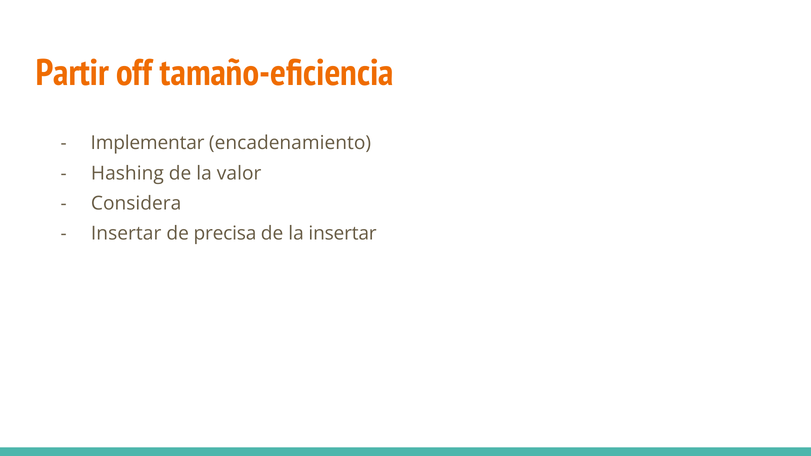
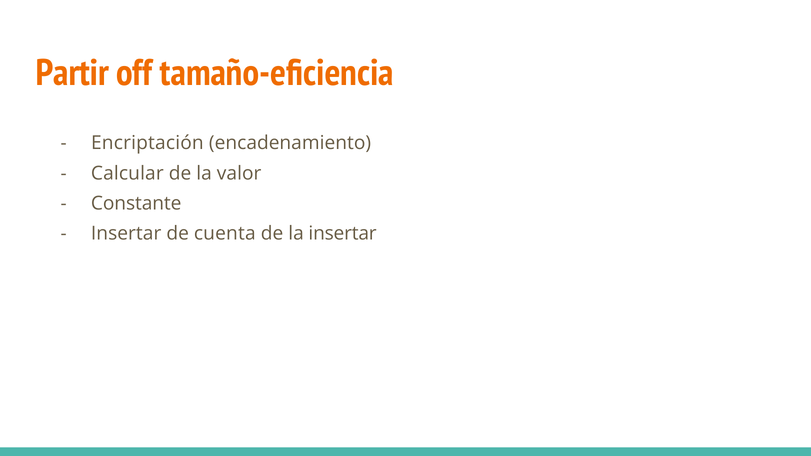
Implementar: Implementar -> Encriptación
Hashing: Hashing -> Calcular
Considera: Considera -> Constante
precisa: precisa -> cuenta
